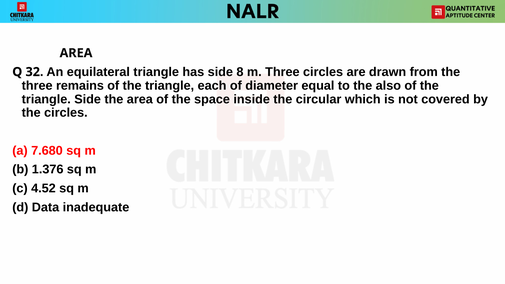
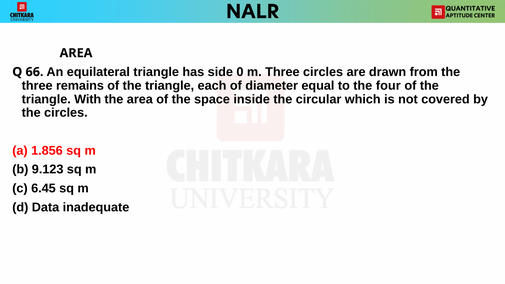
32: 32 -> 66
8: 8 -> 0
also: also -> four
triangle Side: Side -> With
7.680: 7.680 -> 1.856
1.376: 1.376 -> 9.123
4.52: 4.52 -> 6.45
